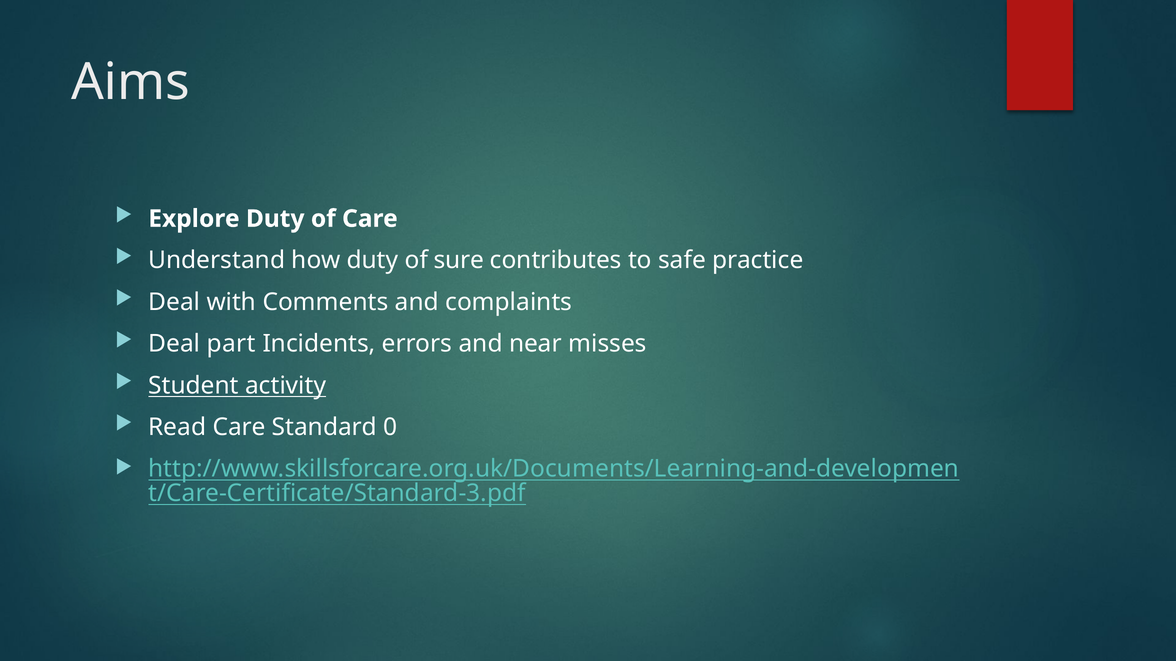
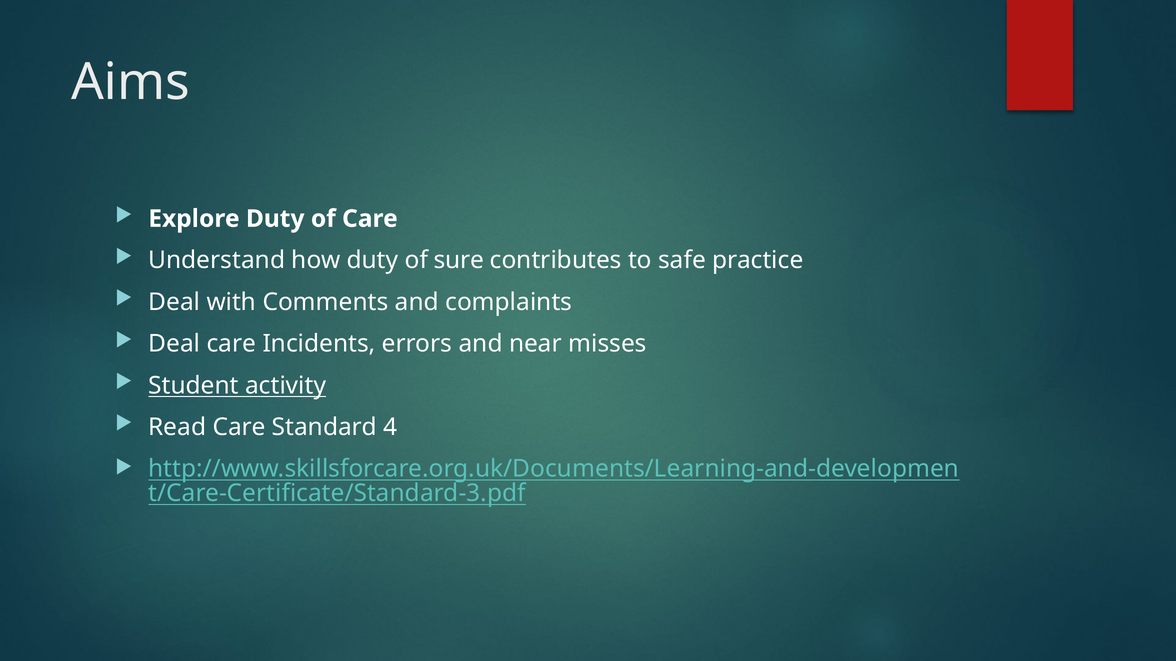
Deal part: part -> care
0: 0 -> 4
